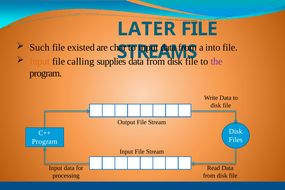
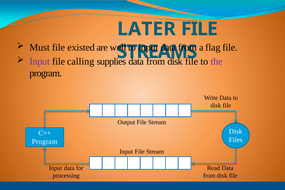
Such: Such -> Must
char: char -> well
into: into -> flag
Input at (40, 61) colour: orange -> purple
